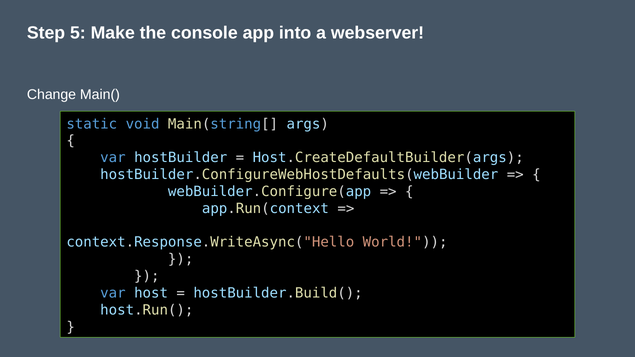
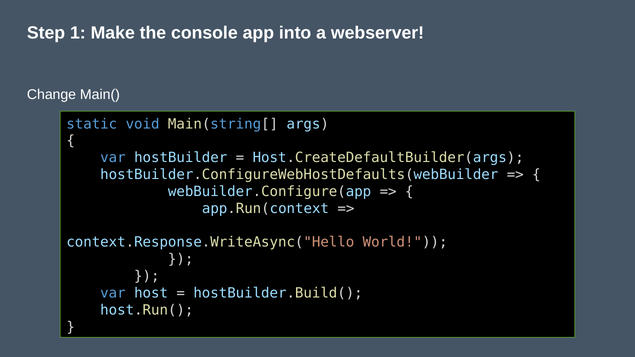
5: 5 -> 1
